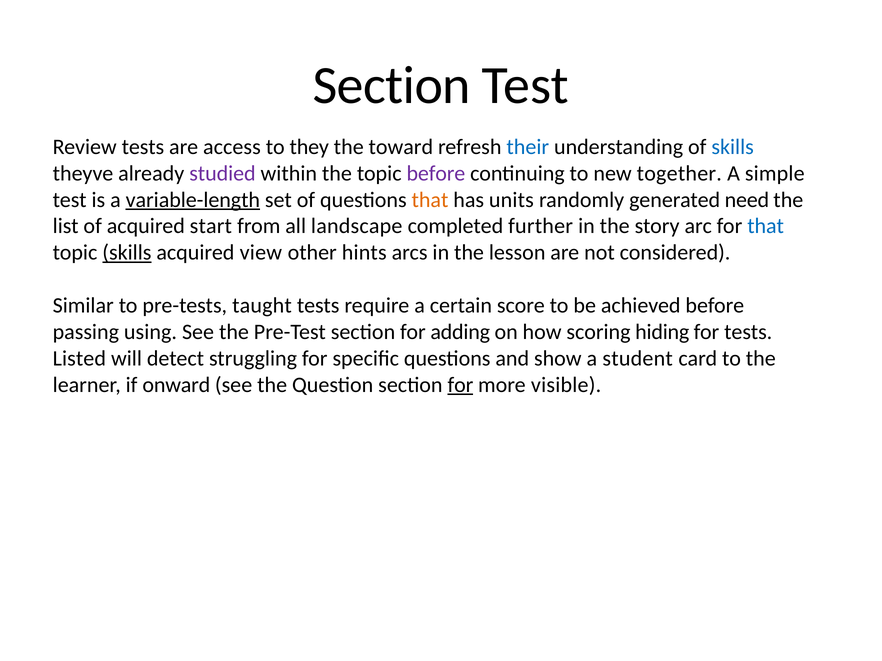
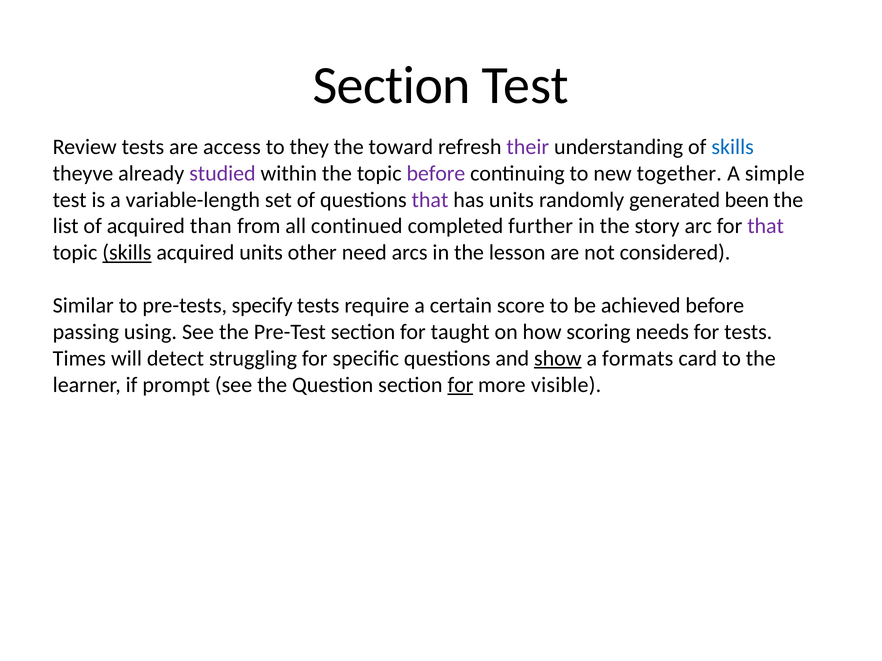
their colour: blue -> purple
variable-length underline: present -> none
that at (430, 200) colour: orange -> purple
need: need -> been
start: start -> than
landscape: landscape -> continued
that at (766, 226) colour: blue -> purple
acquired view: view -> units
hints: hints -> need
taught: taught -> specify
adding: adding -> taught
hiding: hiding -> needs
Listed: Listed -> Times
show underline: none -> present
student: student -> formats
onward: onward -> prompt
